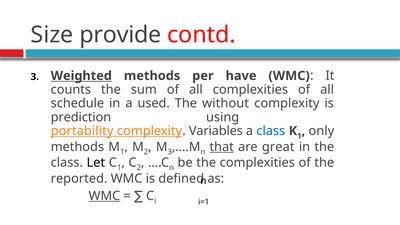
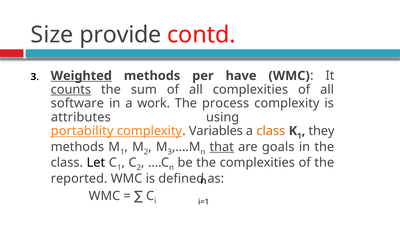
counts underline: none -> present
schedule: schedule -> software
used: used -> work
without: without -> process
prediction: prediction -> attributes
class at (271, 131) colour: blue -> orange
only: only -> they
great: great -> goals
WMC at (104, 196) underline: present -> none
